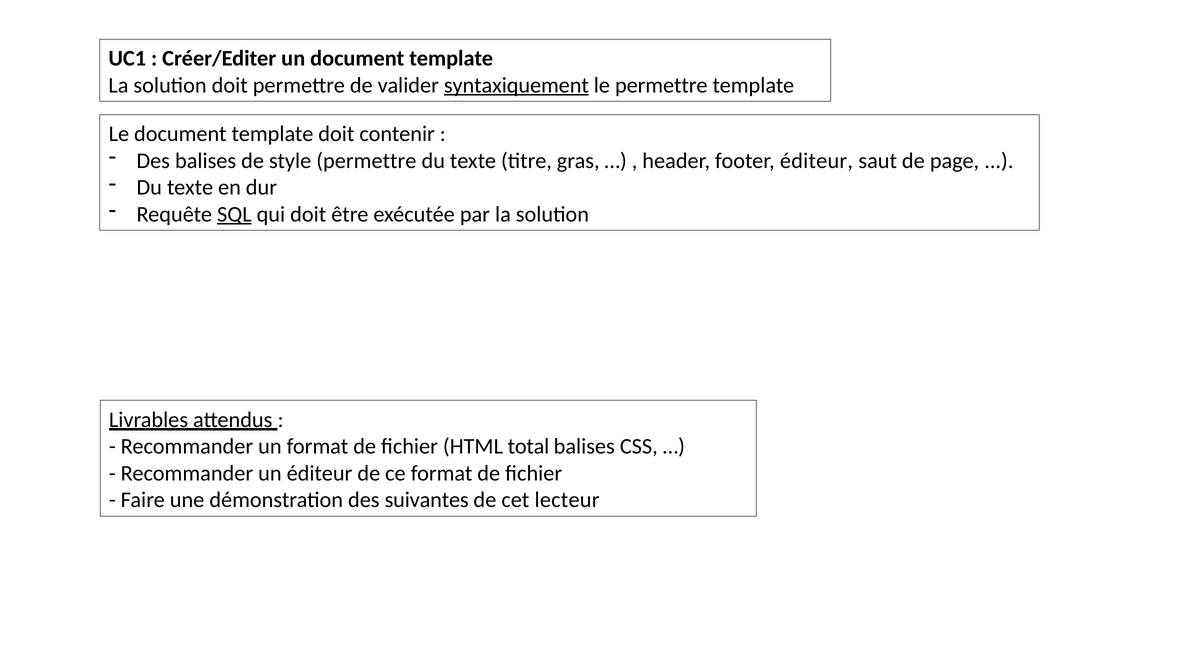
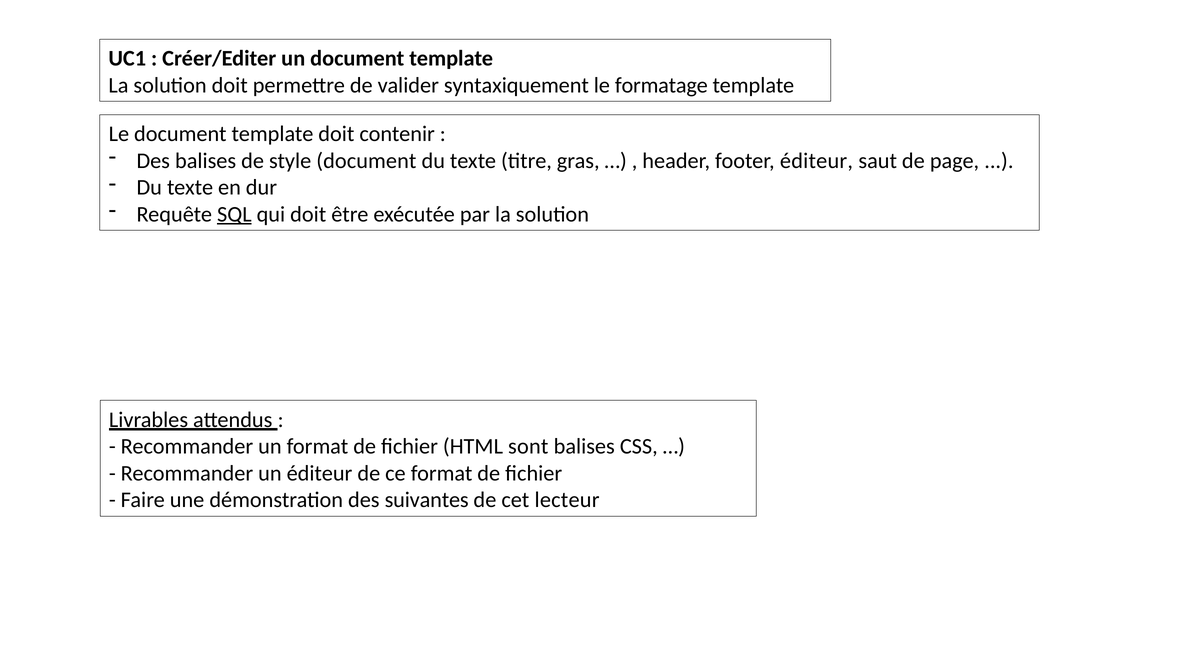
syntaxiquement underline: present -> none
le permettre: permettre -> formatage
style permettre: permettre -> document
total: total -> sont
